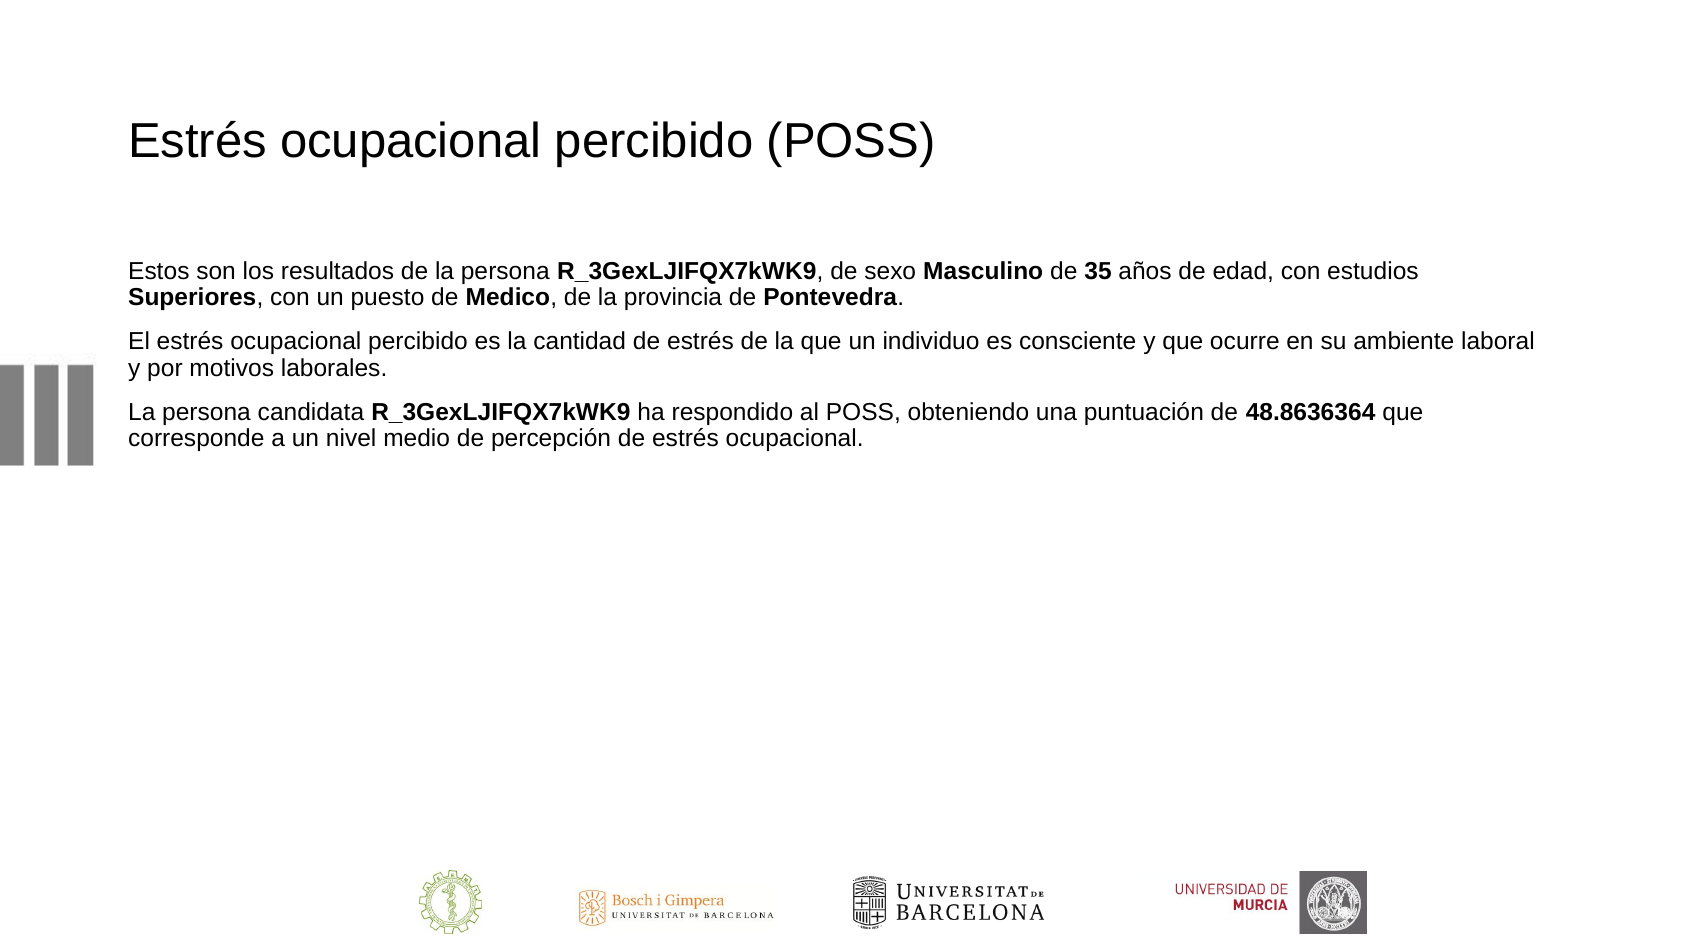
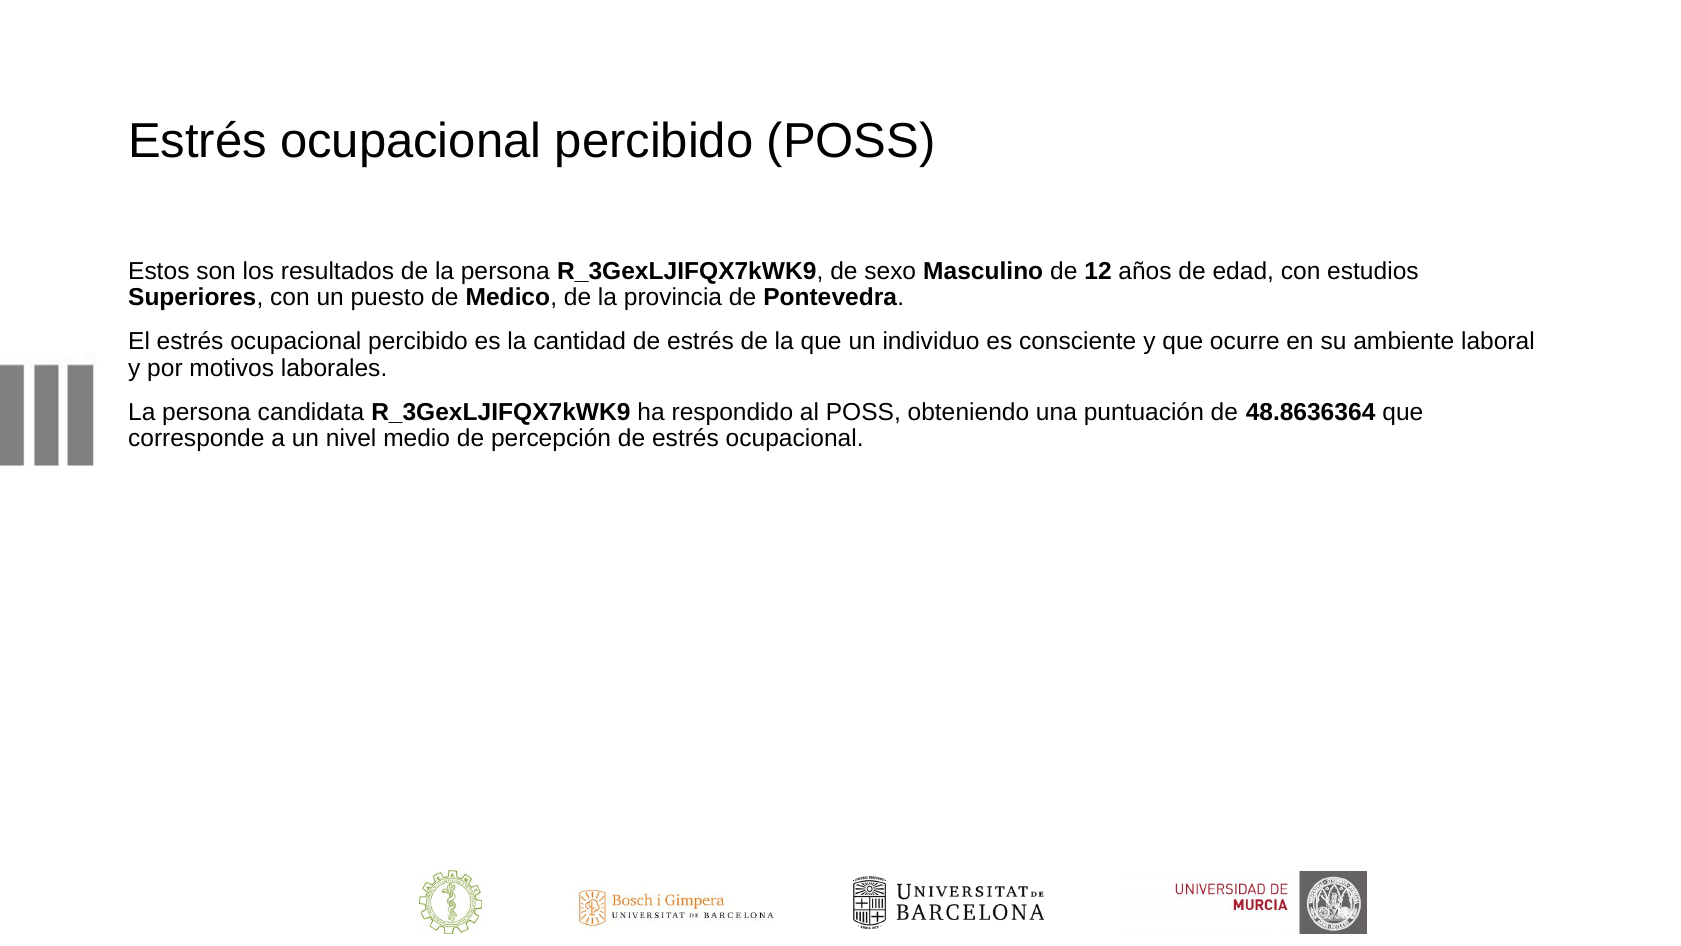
35: 35 -> 12
